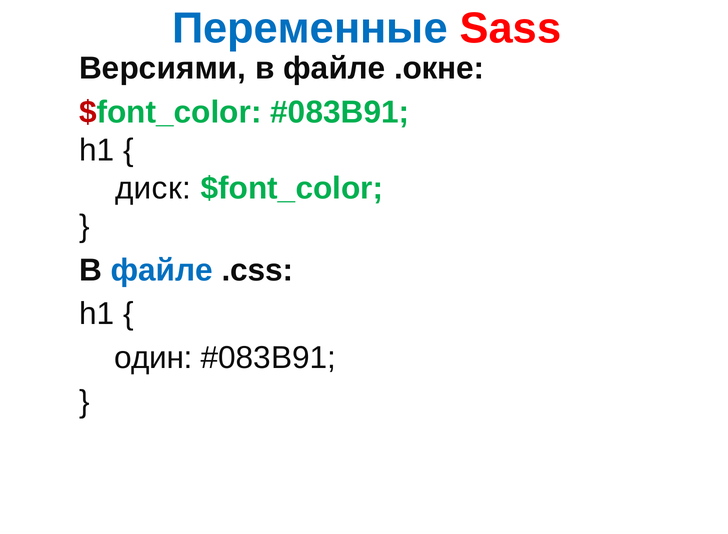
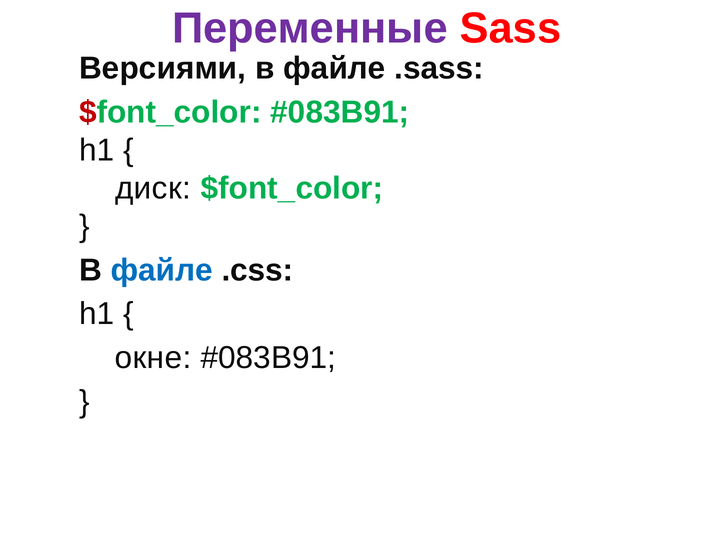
Переменные colour: blue -> purple
.окне: .окне -> .sass
один: один -> окне
